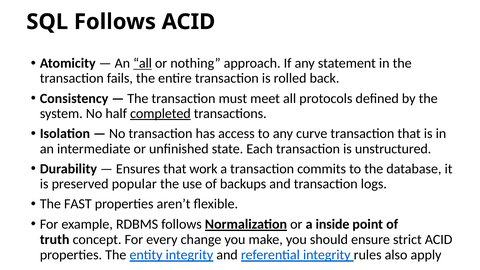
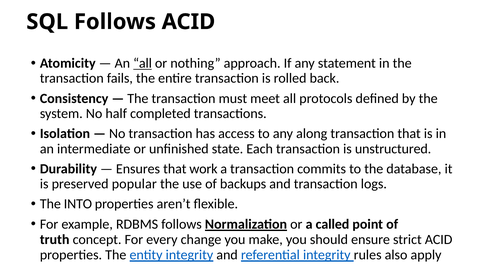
completed underline: present -> none
curve: curve -> along
FAST: FAST -> INTO
inside: inside -> called
